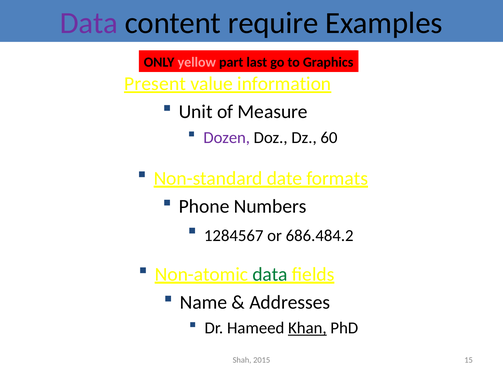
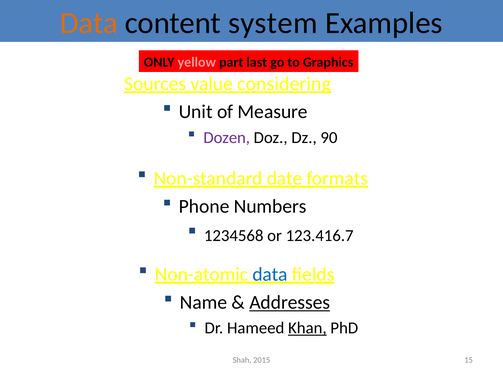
Data at (89, 23) colour: purple -> orange
require: require -> system
Present: Present -> Sources
information: information -> considering
60: 60 -> 90
1284567: 1284567 -> 1234568
686.484.2: 686.484.2 -> 123.416.7
data at (270, 274) colour: green -> blue
Addresses underline: none -> present
